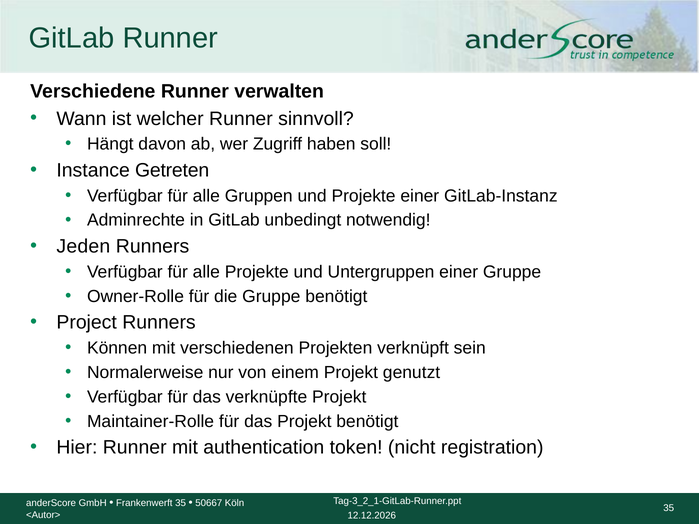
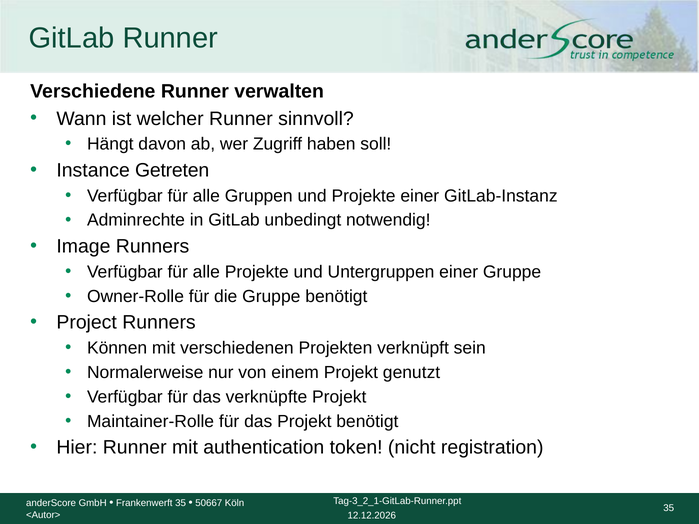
Jeden: Jeden -> Image
